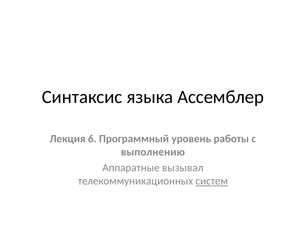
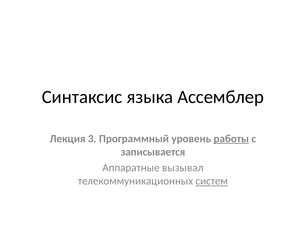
6: 6 -> 3
работы underline: none -> present
выполнению: выполнению -> записывается
